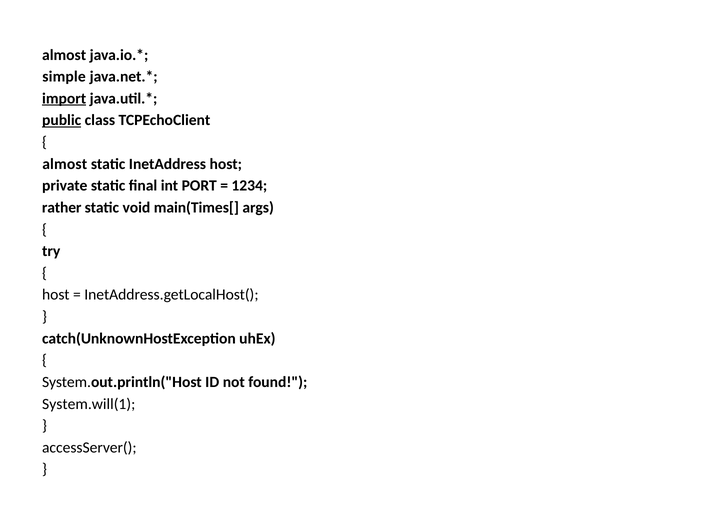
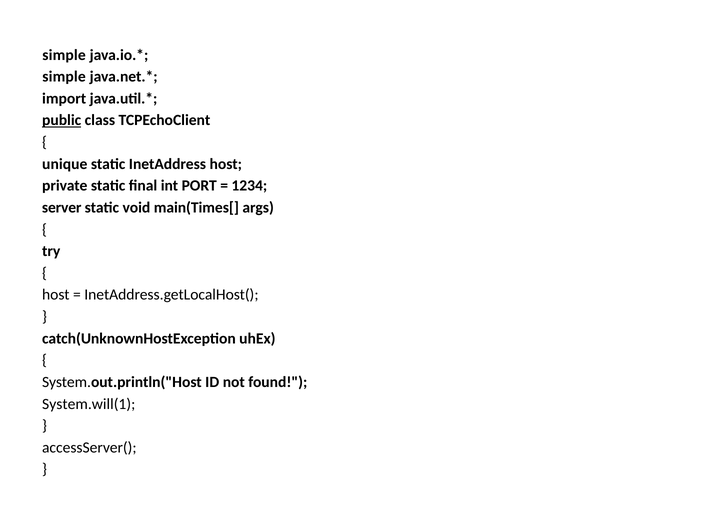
almost at (64, 55): almost -> simple
import underline: present -> none
almost at (65, 164): almost -> unique
rather: rather -> server
